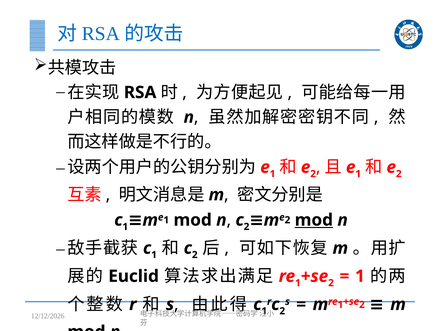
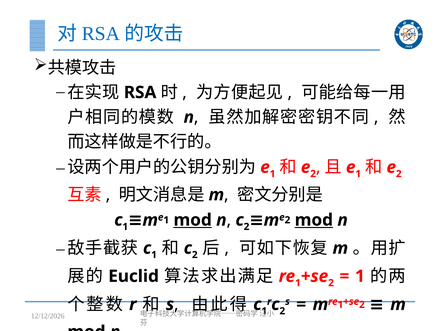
mod at (193, 220) underline: none -> present
